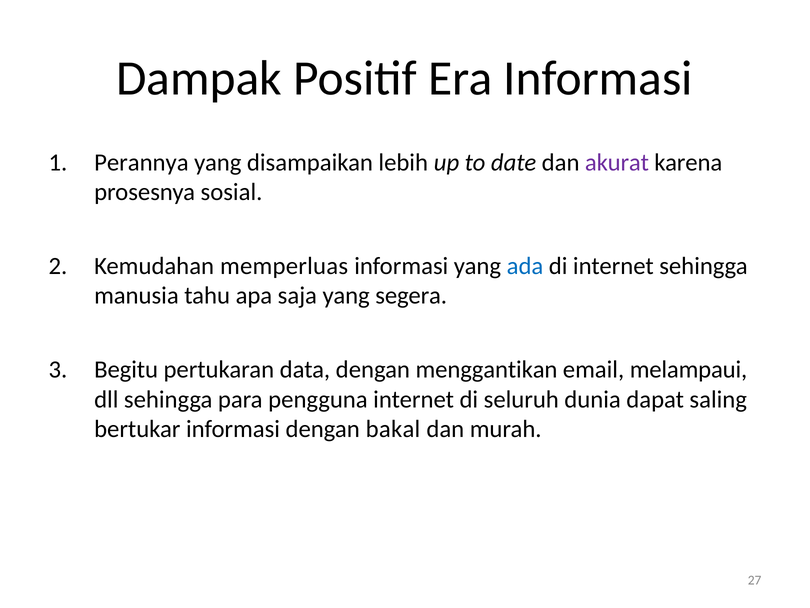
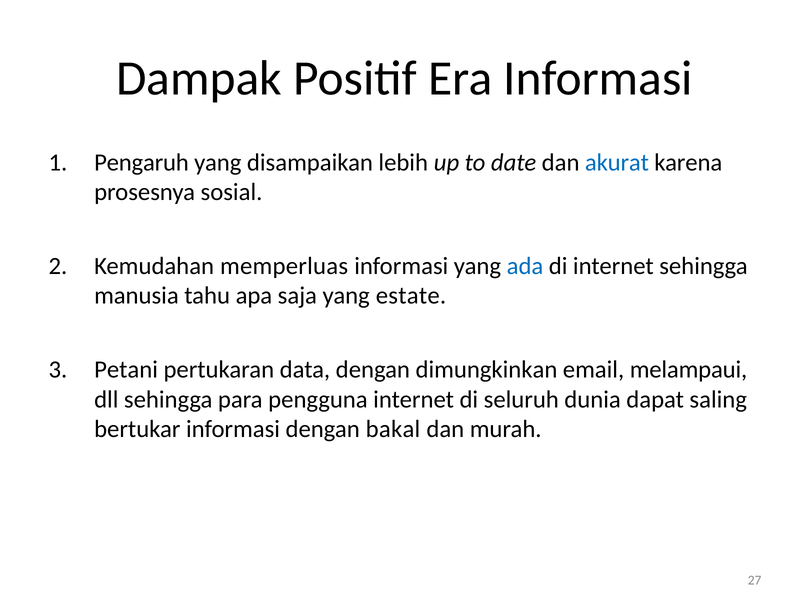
Perannya: Perannya -> Pengaruh
akurat colour: purple -> blue
segera: segera -> estate
Begitu: Begitu -> Petani
menggantikan: menggantikan -> dimungkinkan
